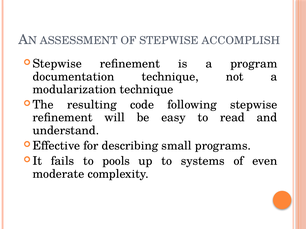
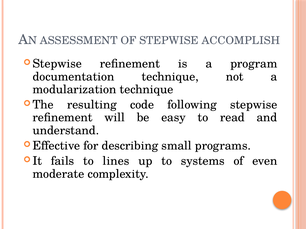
pools: pools -> lines
